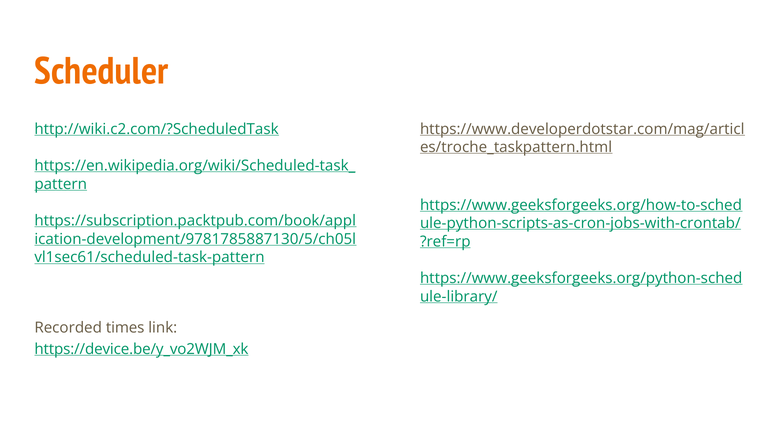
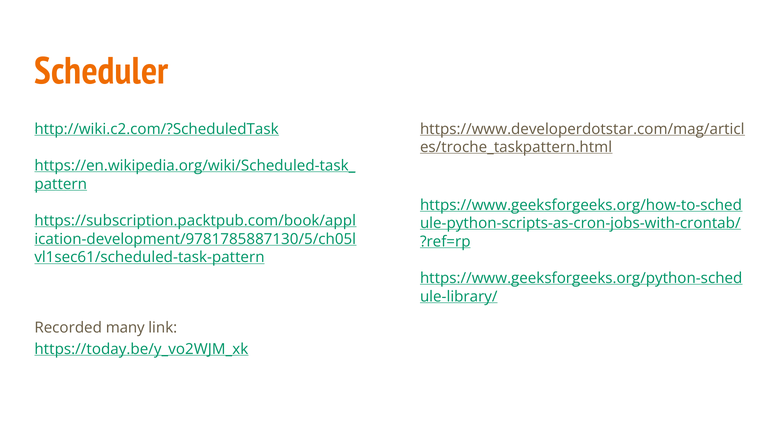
times: times -> many
https://device.be/y_vo2WJM_xk: https://device.be/y_vo2WJM_xk -> https://today.be/y_vo2WJM_xk
